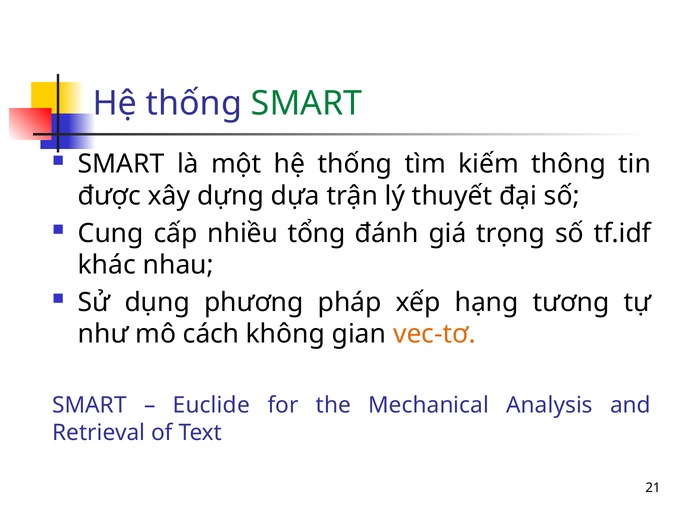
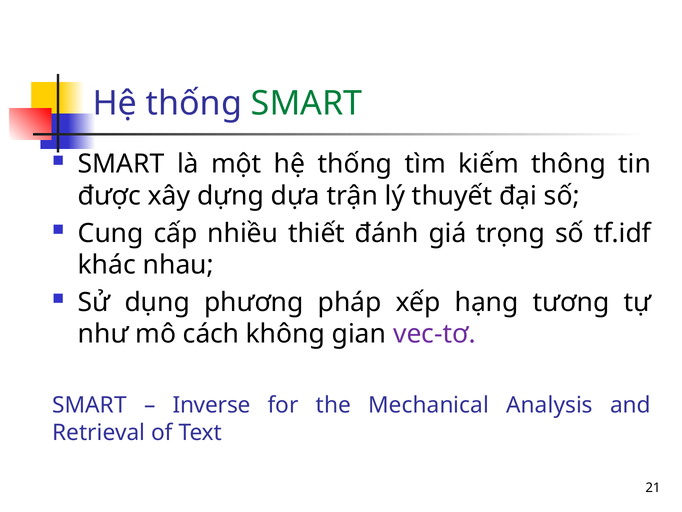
tổng: tổng -> thiết
vec-tơ colour: orange -> purple
Euclide: Euclide -> Inverse
